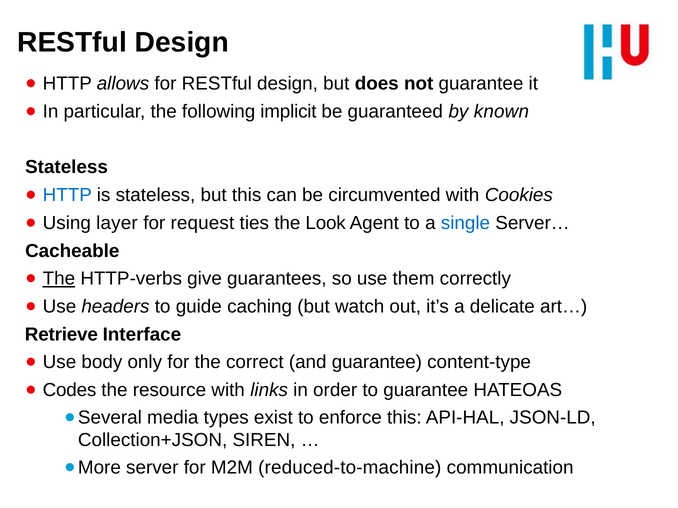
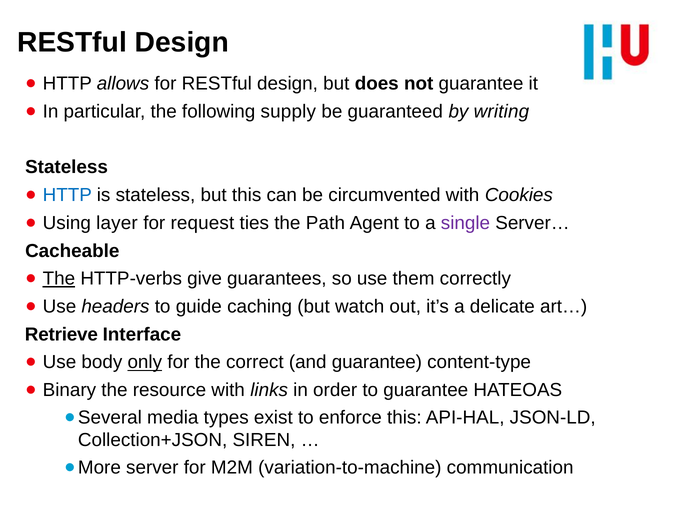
implicit: implicit -> supply
known: known -> writing
Look: Look -> Path
single colour: blue -> purple
only underline: none -> present
Codes: Codes -> Binary
reduced-to-machine: reduced-to-machine -> variation-to-machine
